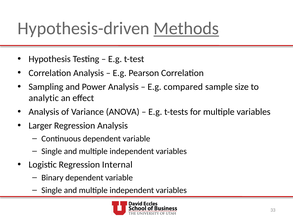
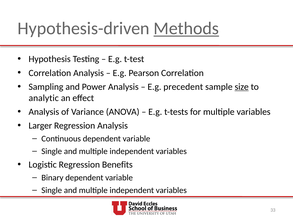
compared: compared -> precedent
size underline: none -> present
Internal: Internal -> Benefits
